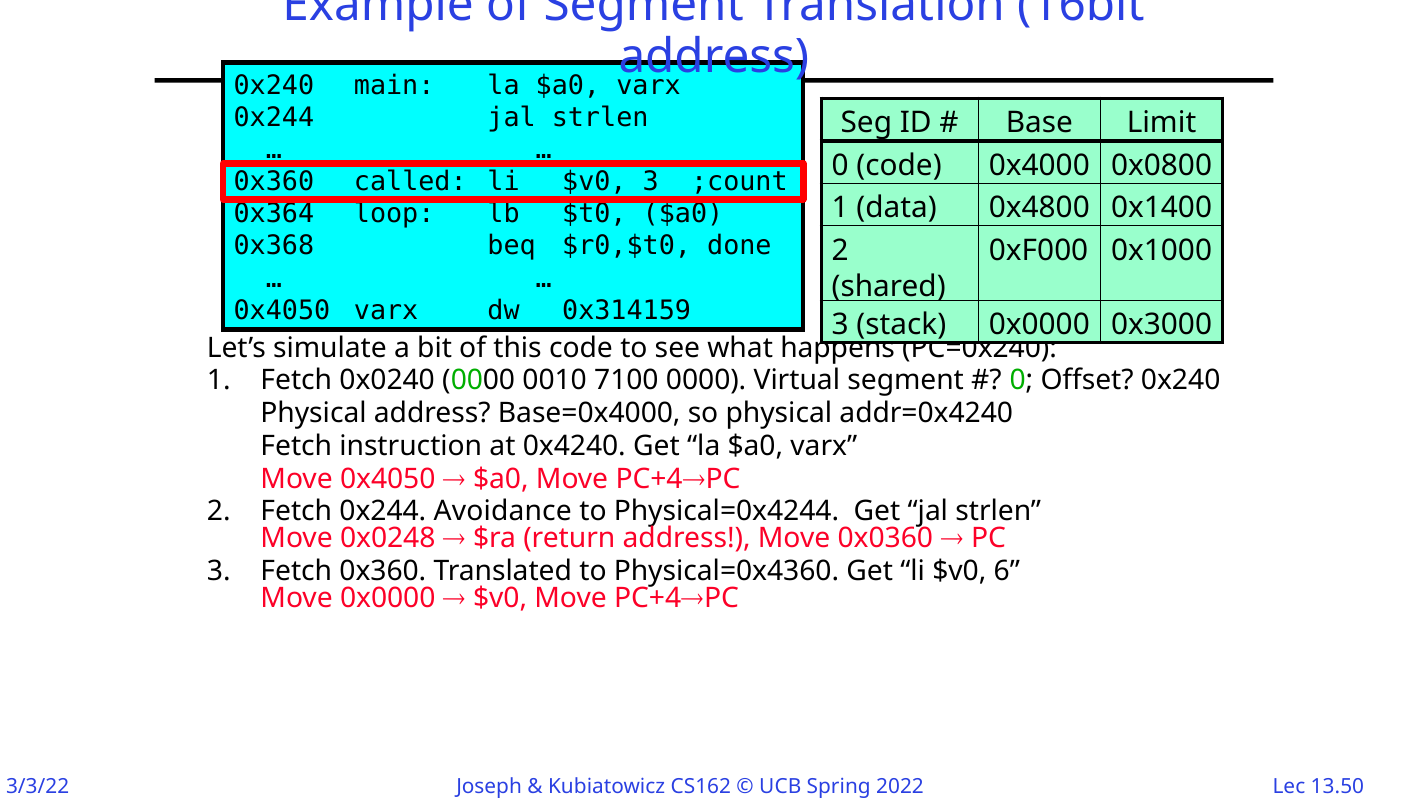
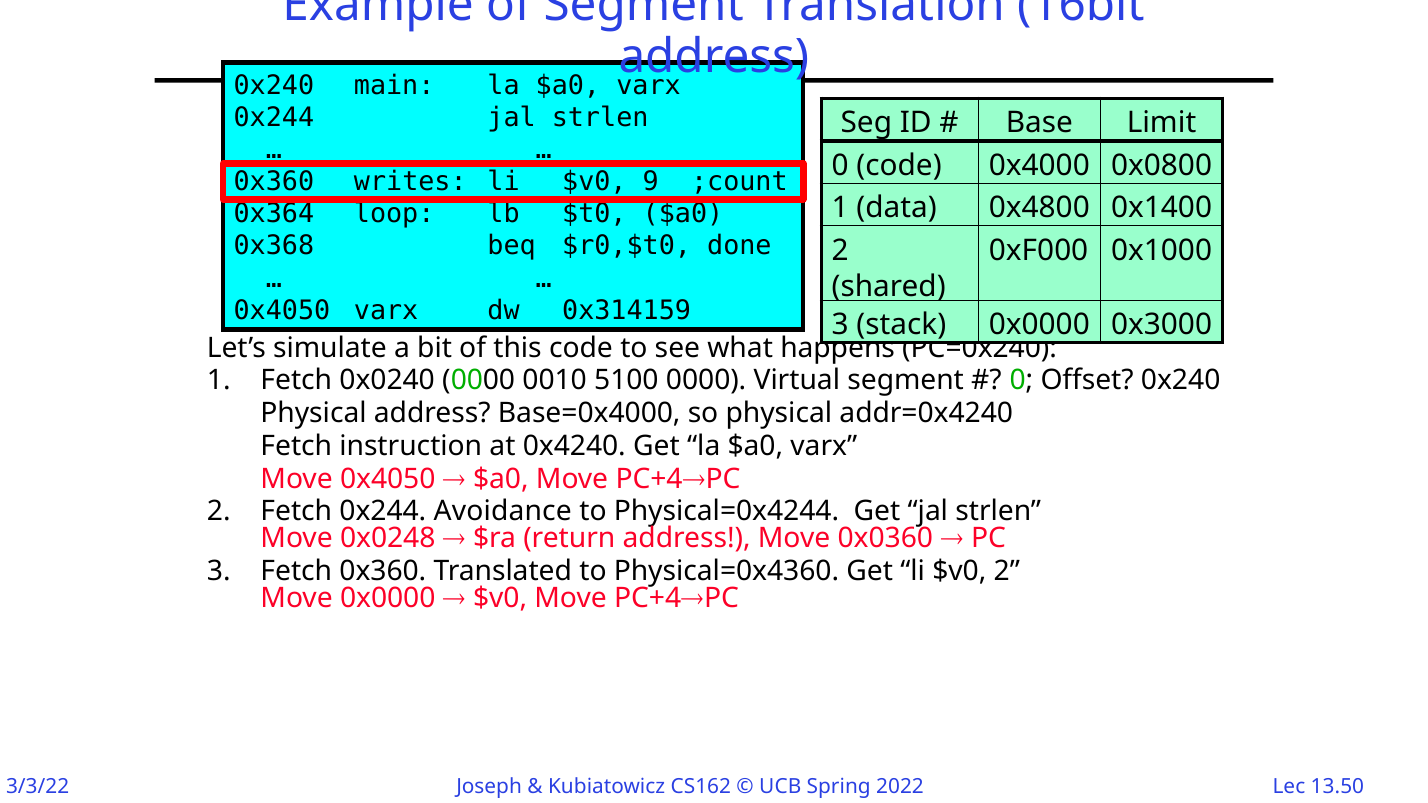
called: called -> writes
$v0 3: 3 -> 9
7100: 7100 -> 5100
$v0 6: 6 -> 2
